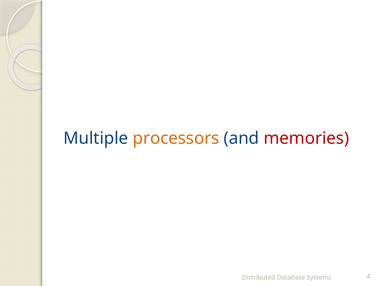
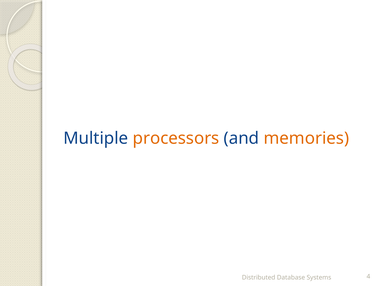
memories colour: red -> orange
